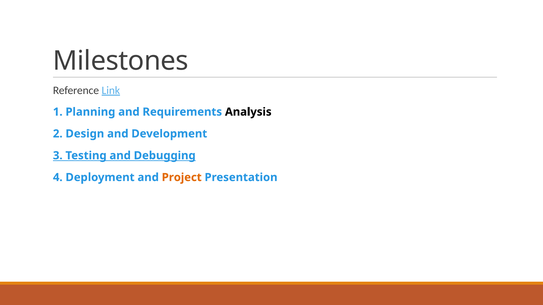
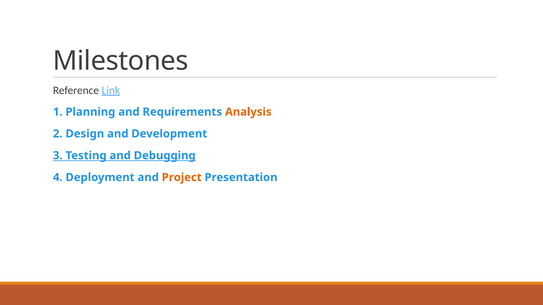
Analysis colour: black -> orange
